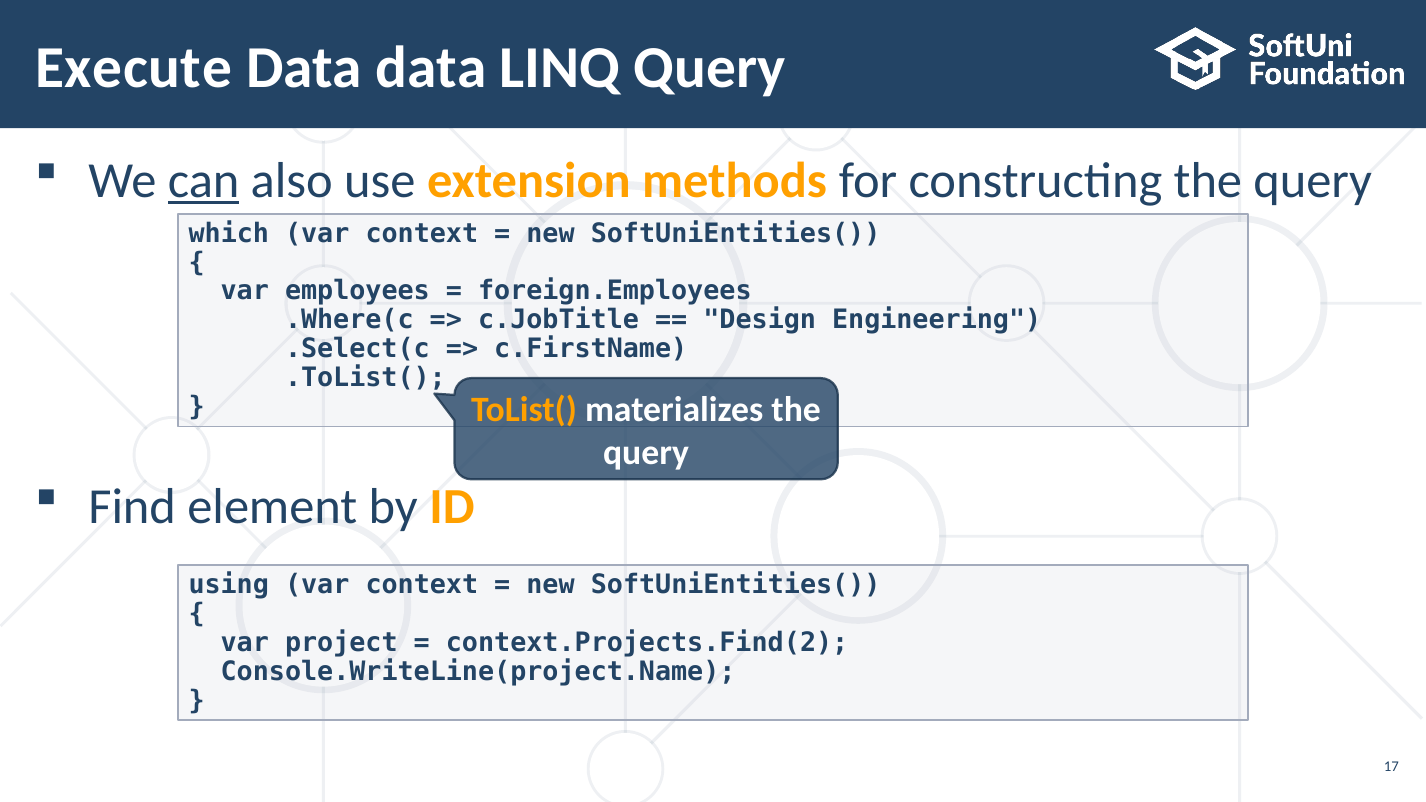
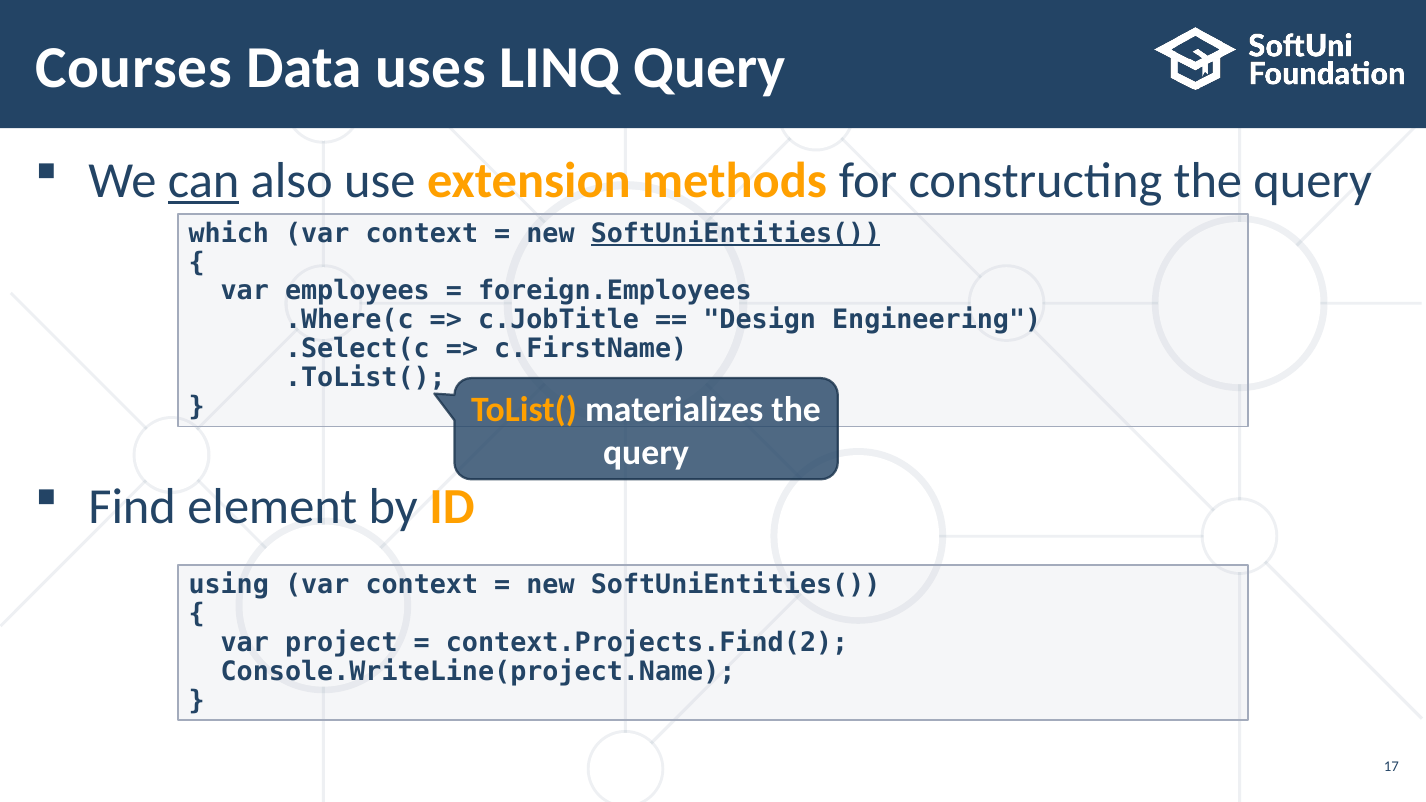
Execute: Execute -> Courses
Data data: data -> uses
SoftUniEntities( at (736, 233) underline: none -> present
